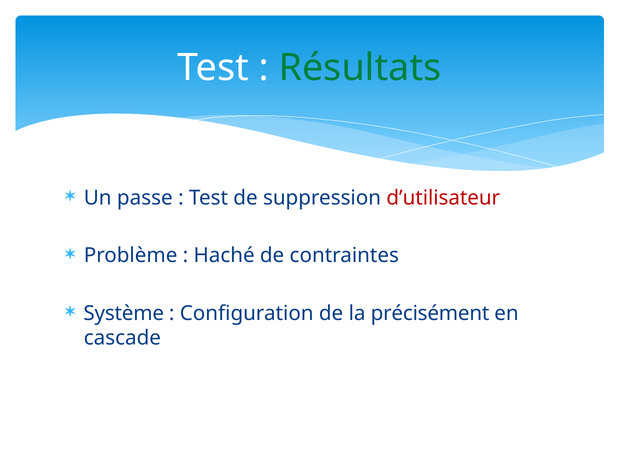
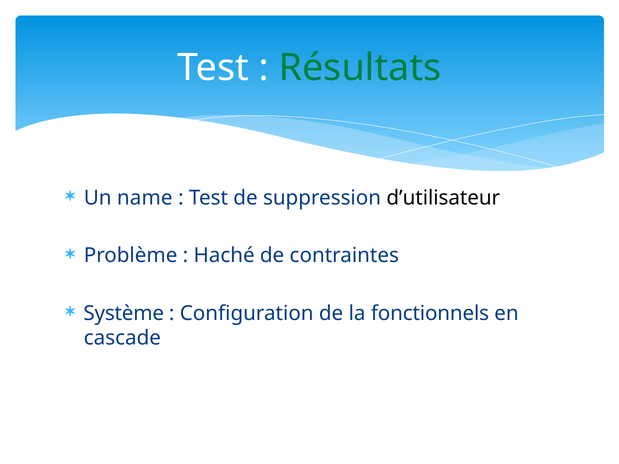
passe: passe -> name
d’utilisateur colour: red -> black
précisément: précisément -> fonctionnels
